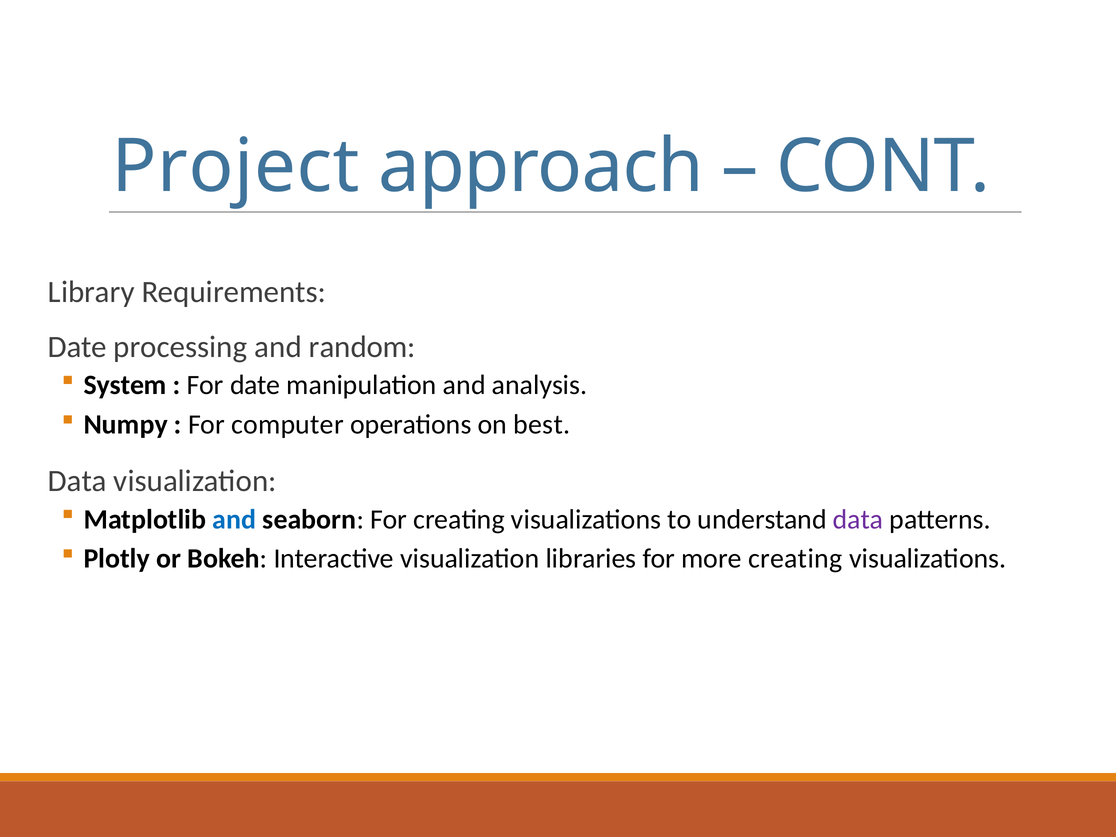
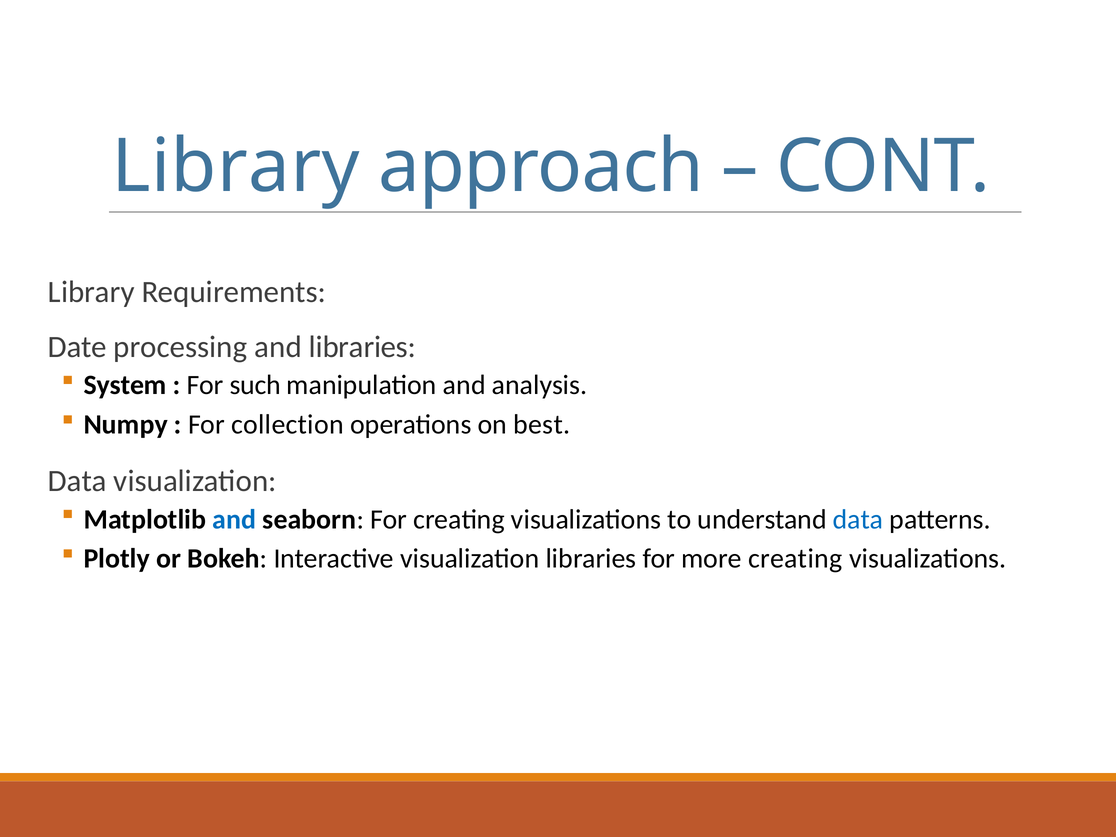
Project at (236, 167): Project -> Library
and random: random -> libraries
For date: date -> such
computer: computer -> collection
data at (858, 519) colour: purple -> blue
